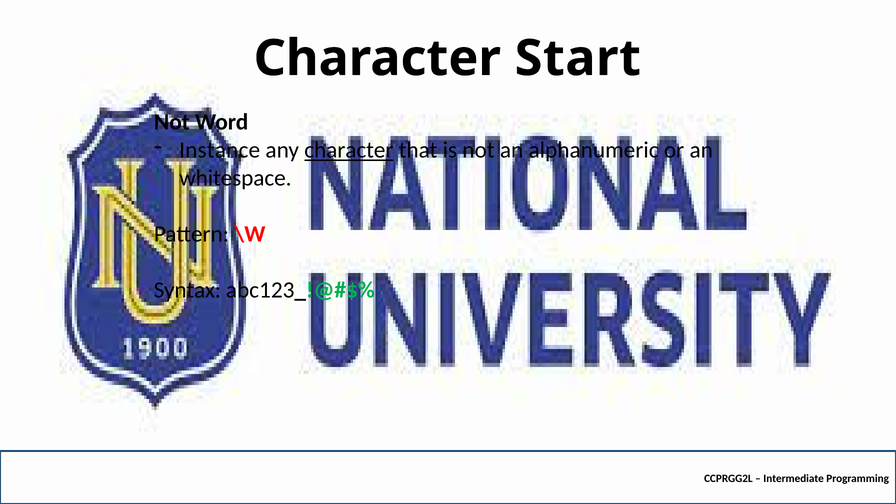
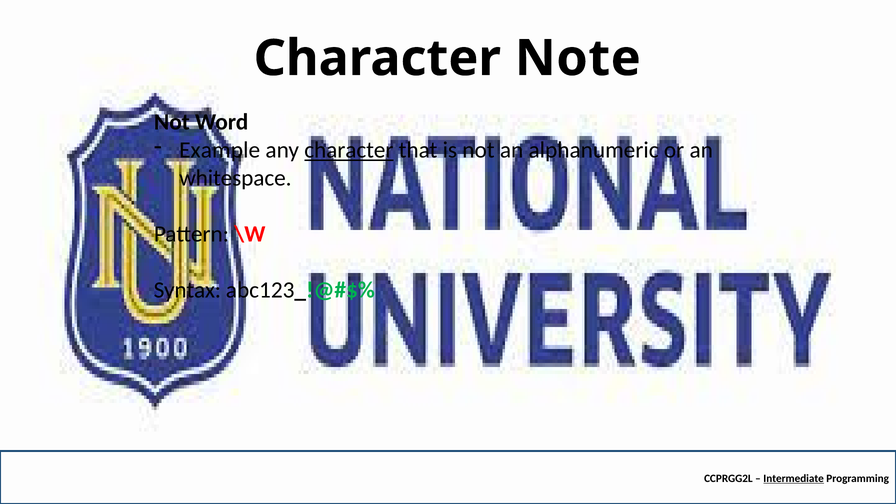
Start: Start -> Note
Instance: Instance -> Example
Intermediate underline: none -> present
